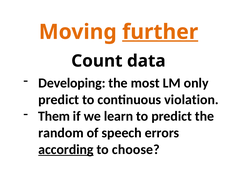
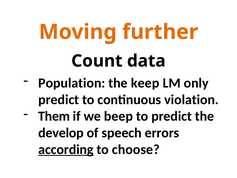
further underline: present -> none
Developing: Developing -> Population
most: most -> keep
learn: learn -> beep
random: random -> develop
